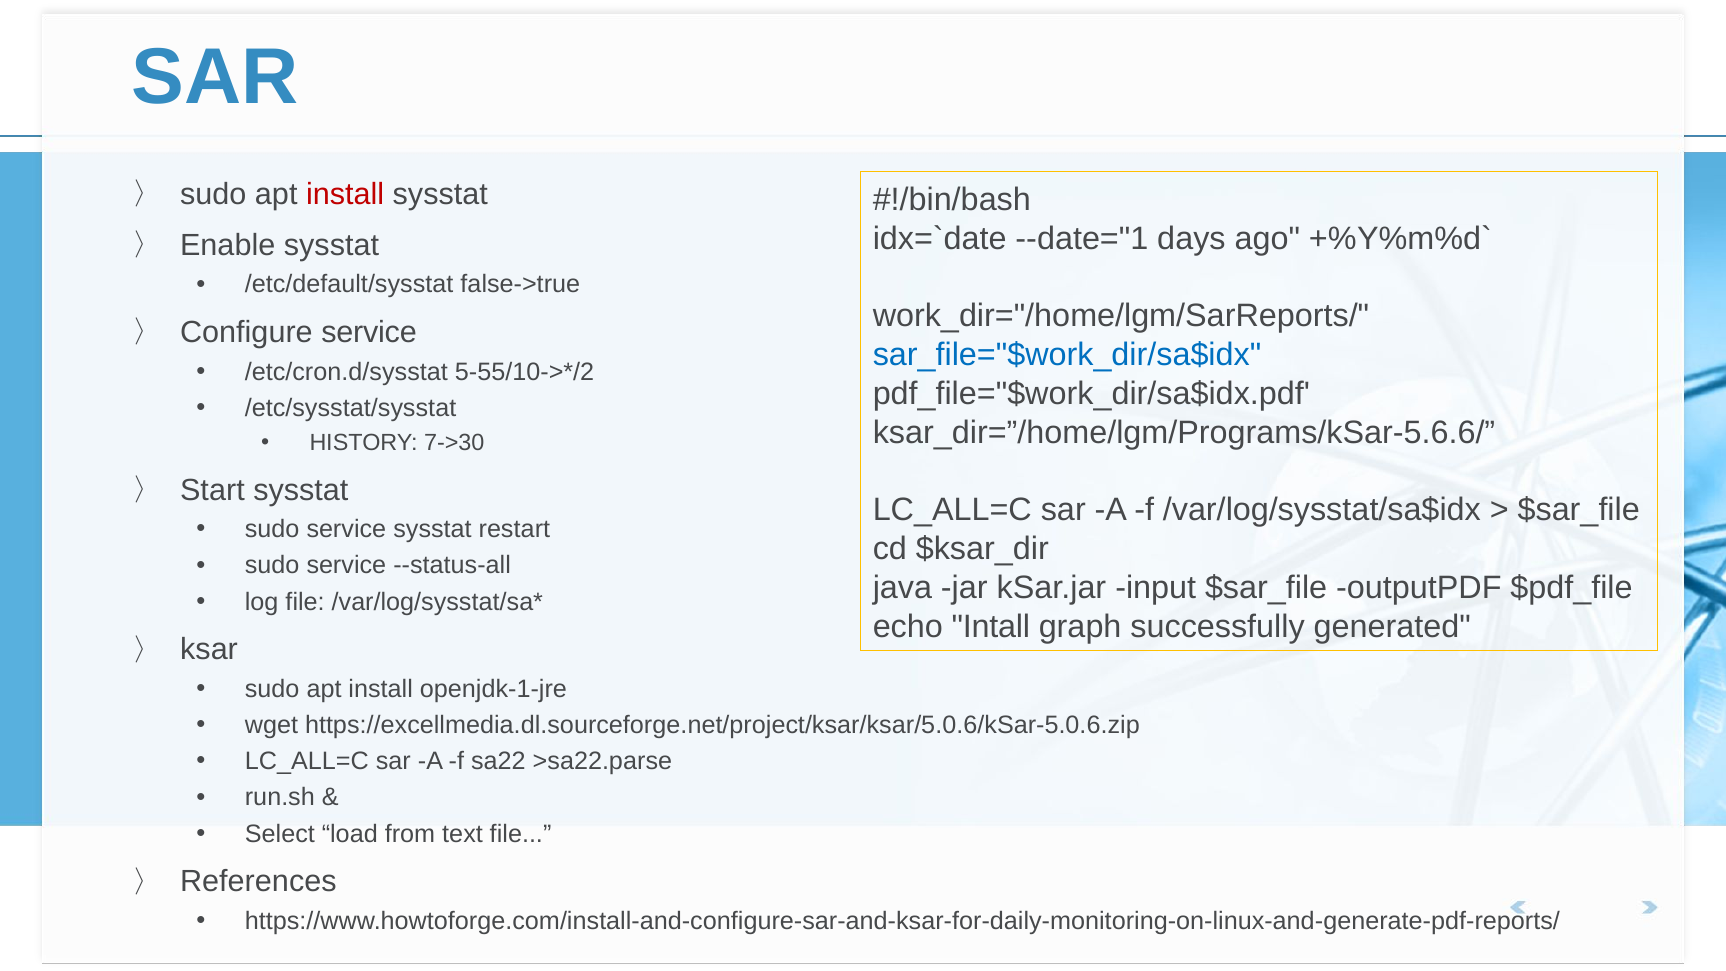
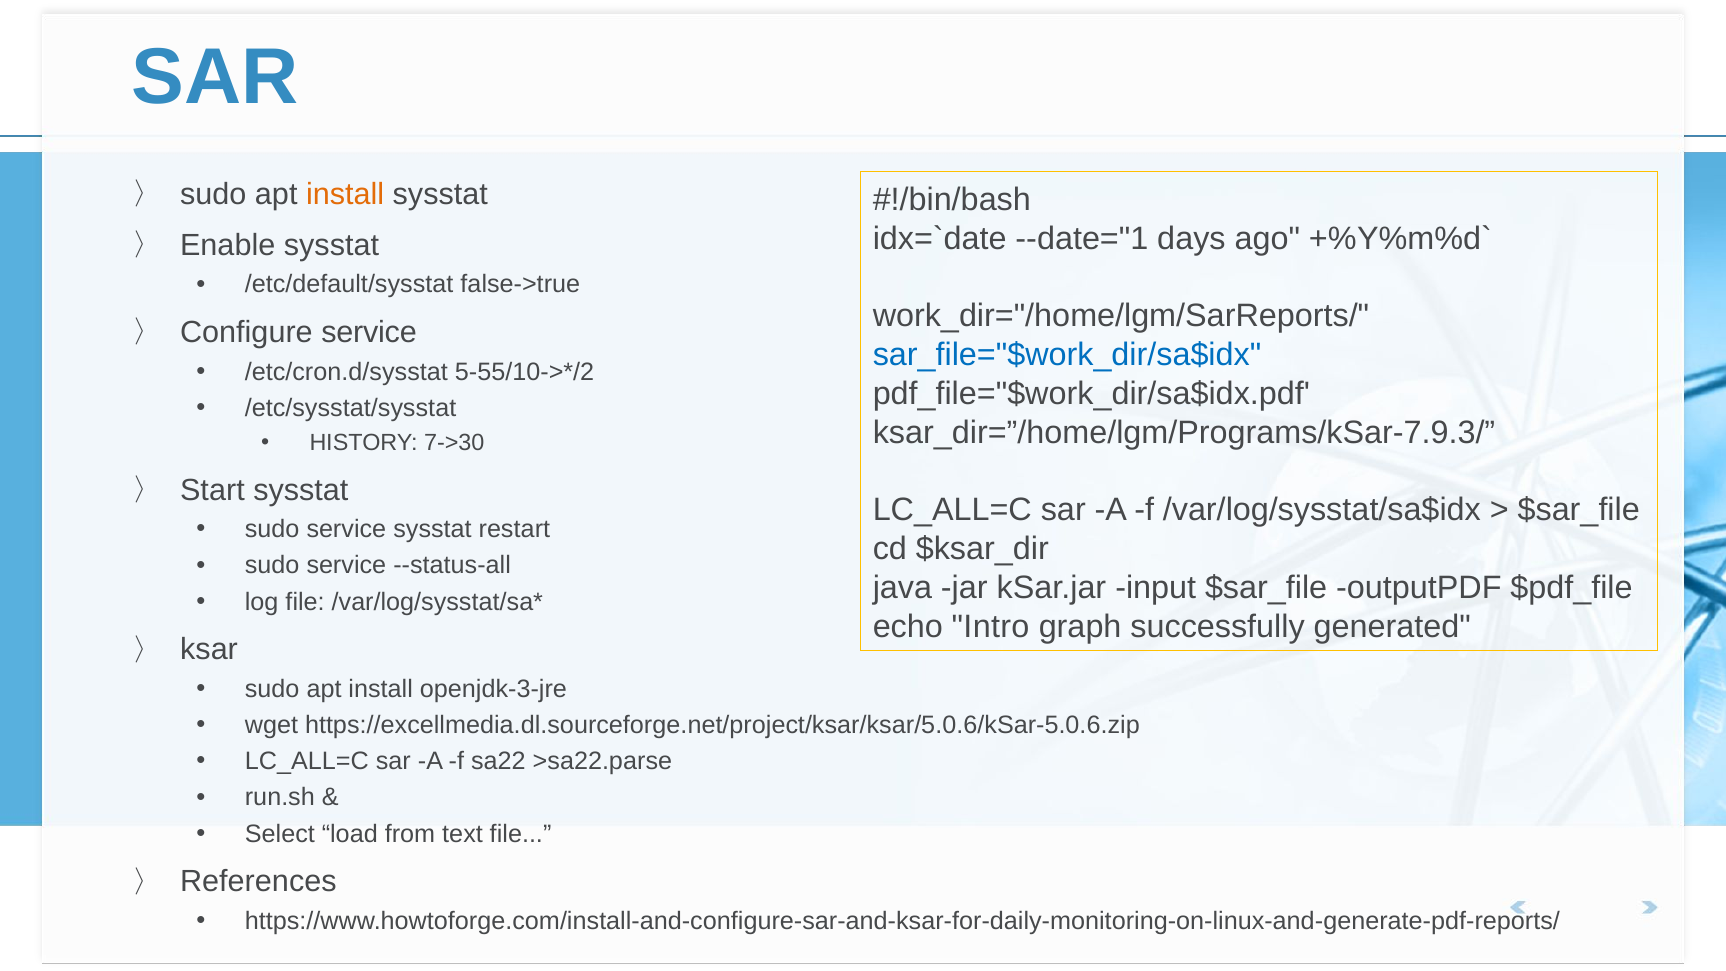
install at (345, 194) colour: red -> orange
ksar_dir=”/home/lgm/Programs/kSar-5.6.6/: ksar_dir=”/home/lgm/Programs/kSar-5.6.6/ -> ksar_dir=”/home/lgm/Programs/kSar-7.9.3/
Intall: Intall -> Intro
openjdk-1-jre: openjdk-1-jre -> openjdk-3-jre
